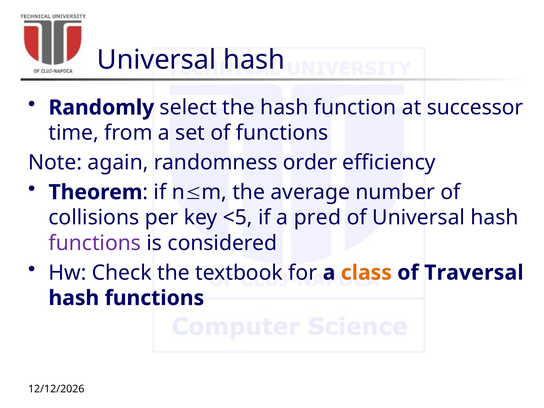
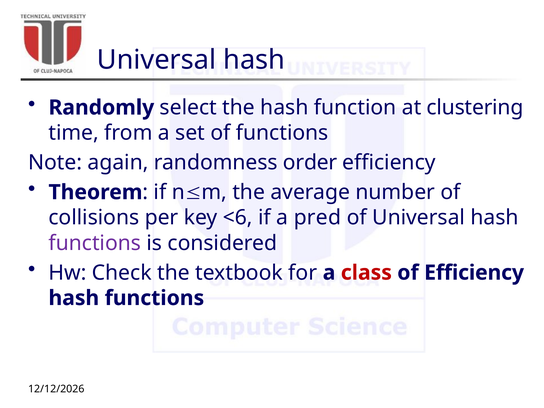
successor: successor -> clustering
<5: <5 -> <6
class colour: orange -> red
of Traversal: Traversal -> Efficiency
